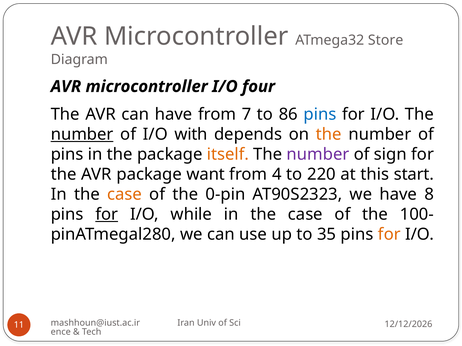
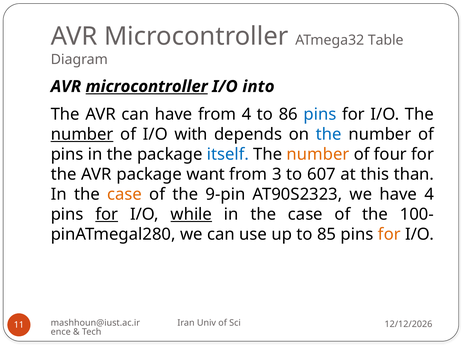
Store: Store -> Table
microcontroller at (147, 87) underline: none -> present
four: four -> into
from 7: 7 -> 4
the at (329, 134) colour: orange -> blue
itself colour: orange -> blue
number at (318, 155) colour: purple -> orange
sign: sign -> four
4: 4 -> 3
220: 220 -> 607
start: start -> than
0-pin: 0-pin -> 9-pin
have 8: 8 -> 4
while underline: none -> present
35: 35 -> 85
